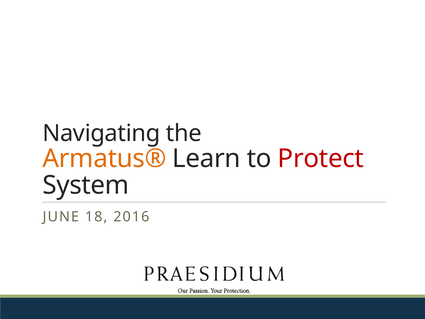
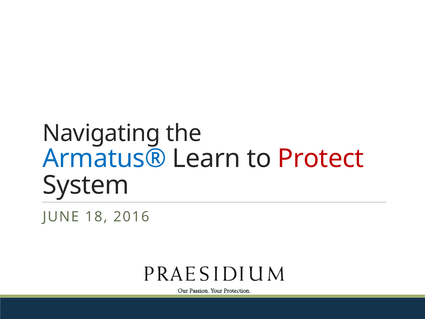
Armatus® colour: orange -> blue
